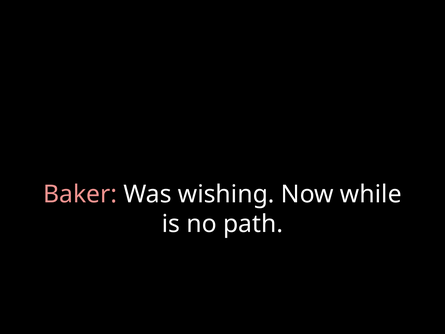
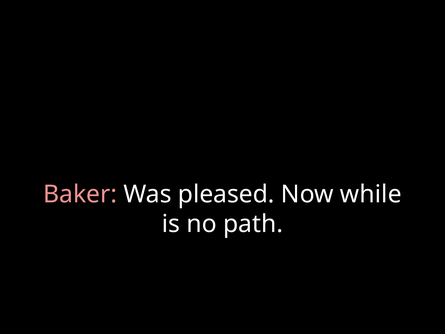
wishing: wishing -> pleased
